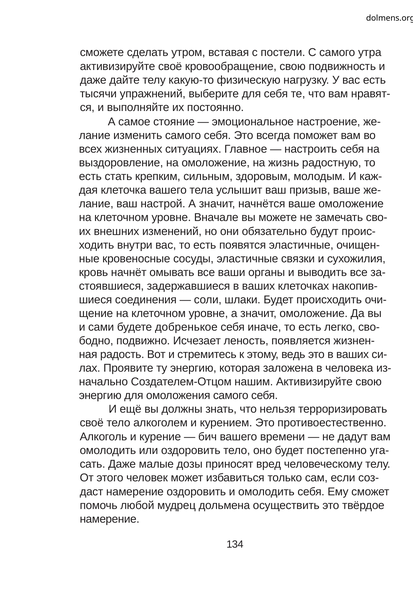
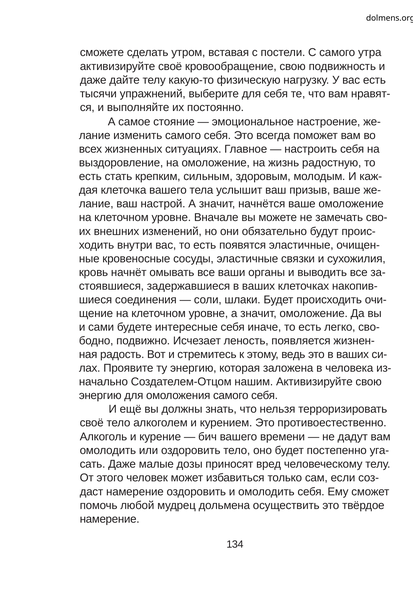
добренькое: добренькое -> интересные
